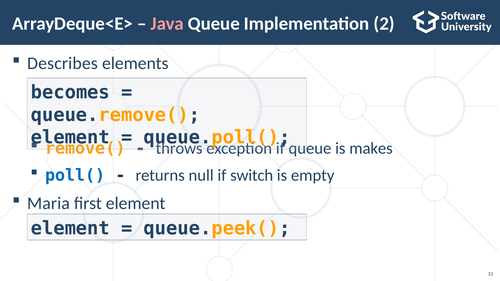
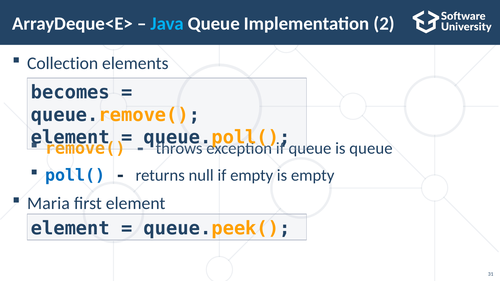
Java colour: pink -> light blue
Describes: Describes -> Collection
is makes: makes -> queue
if switch: switch -> empty
